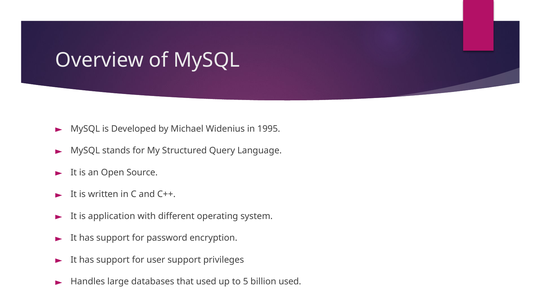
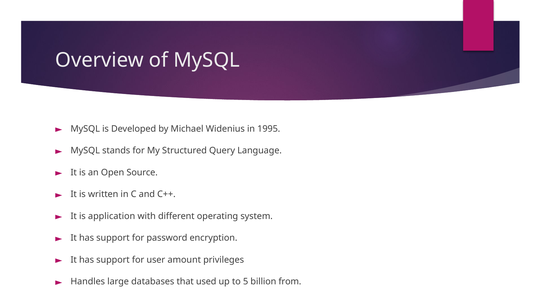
user support: support -> amount
billion used: used -> from
